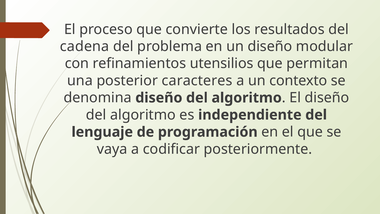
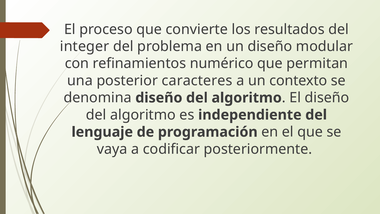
cadena: cadena -> integer
utensilios: utensilios -> numérico
